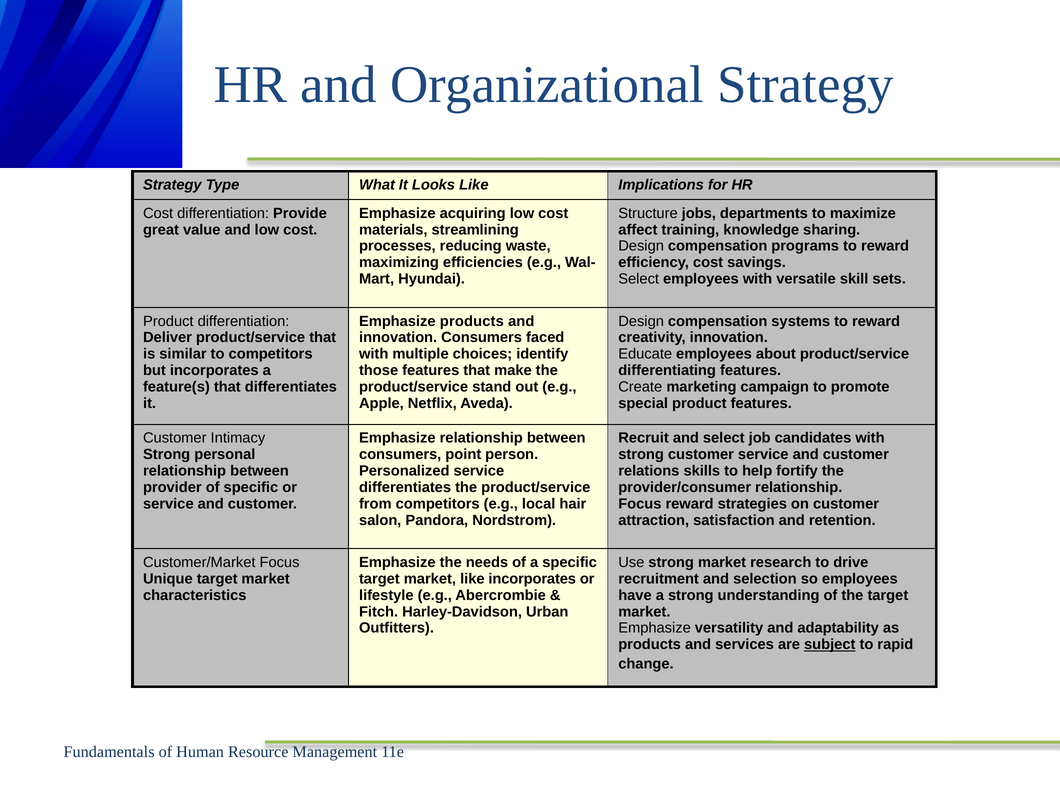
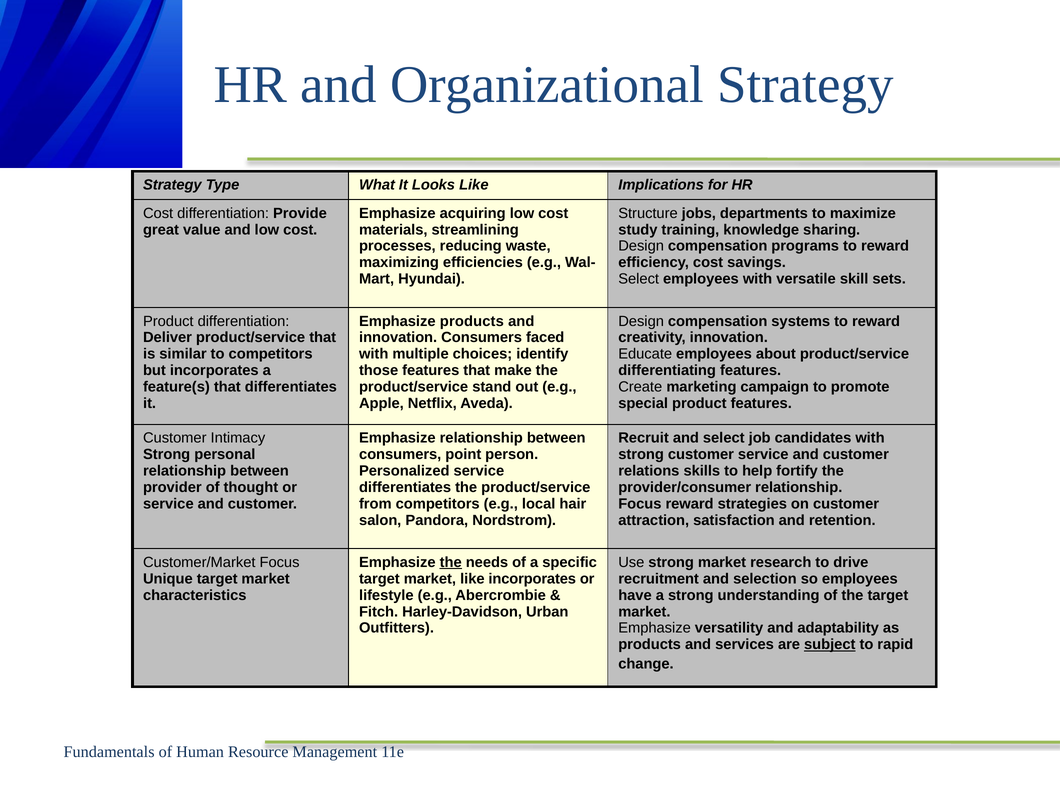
affect: affect -> study
of specific: specific -> thought
the at (451, 562) underline: none -> present
